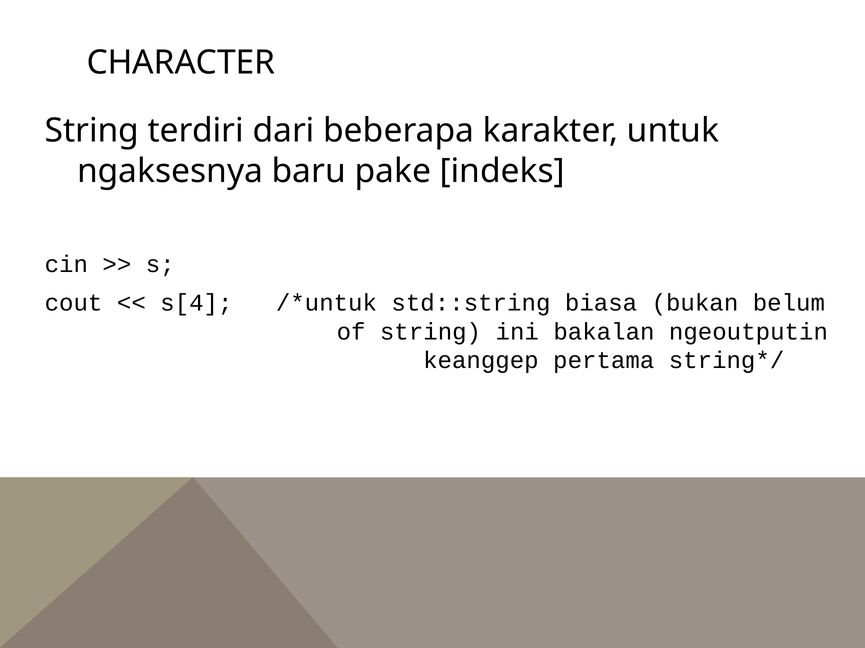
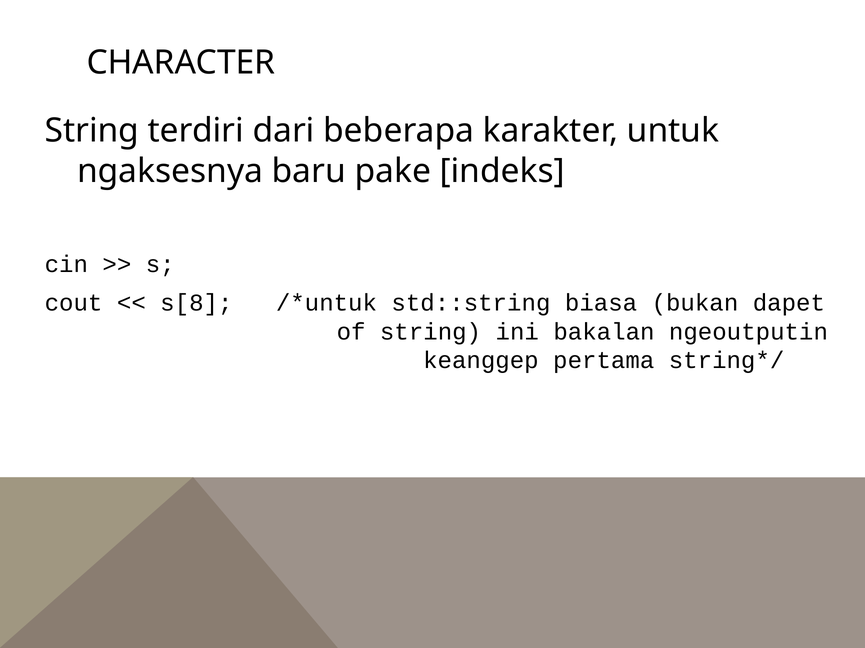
s[4: s[4 -> s[8
belum: belum -> dapet
